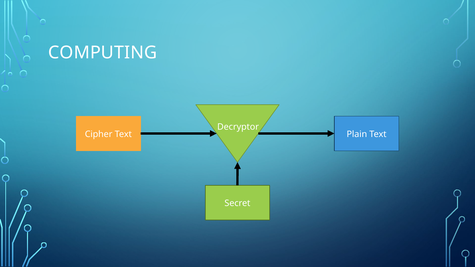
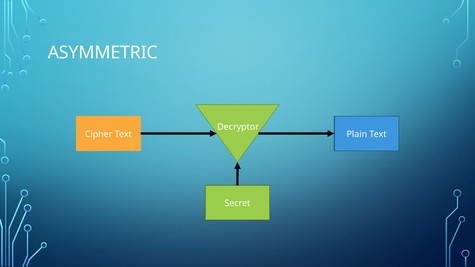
COMPUTING: COMPUTING -> ASYMMETRIC
